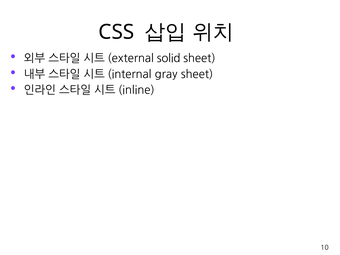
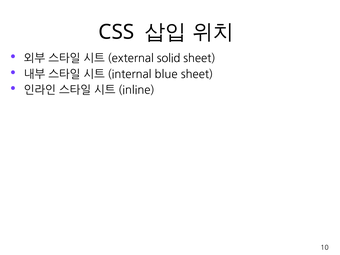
gray: gray -> blue
